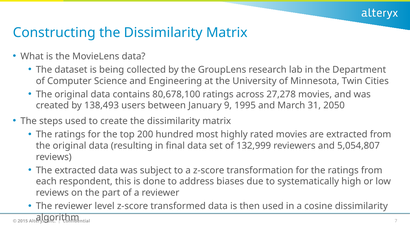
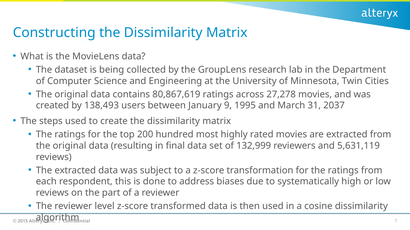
80,678,100: 80,678,100 -> 80,867,619
2050: 2050 -> 2037
5,054,807: 5,054,807 -> 5,631,119
